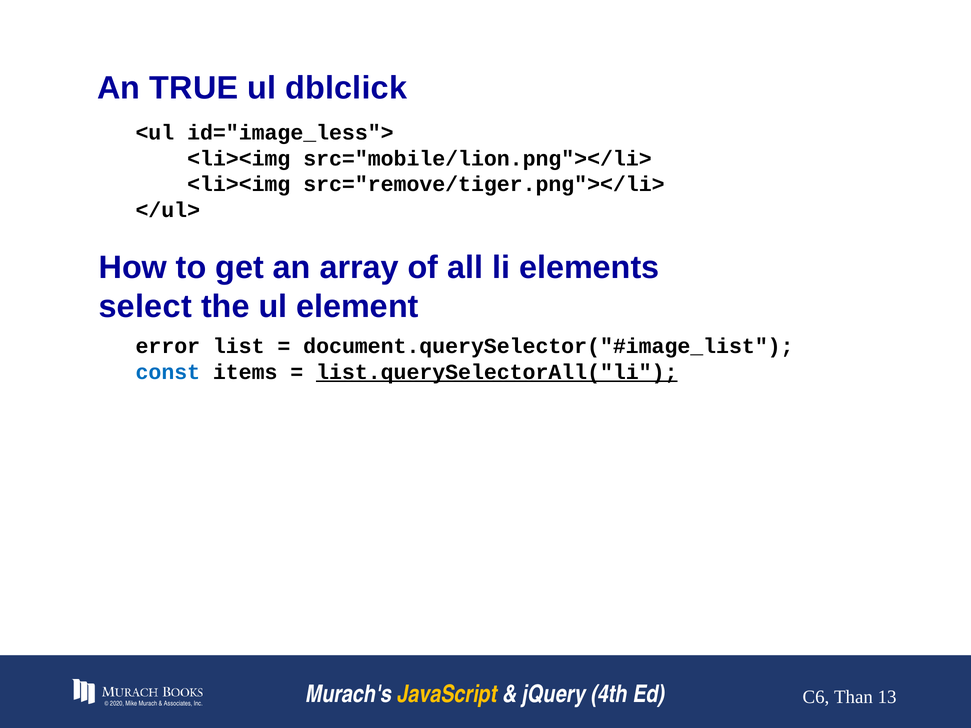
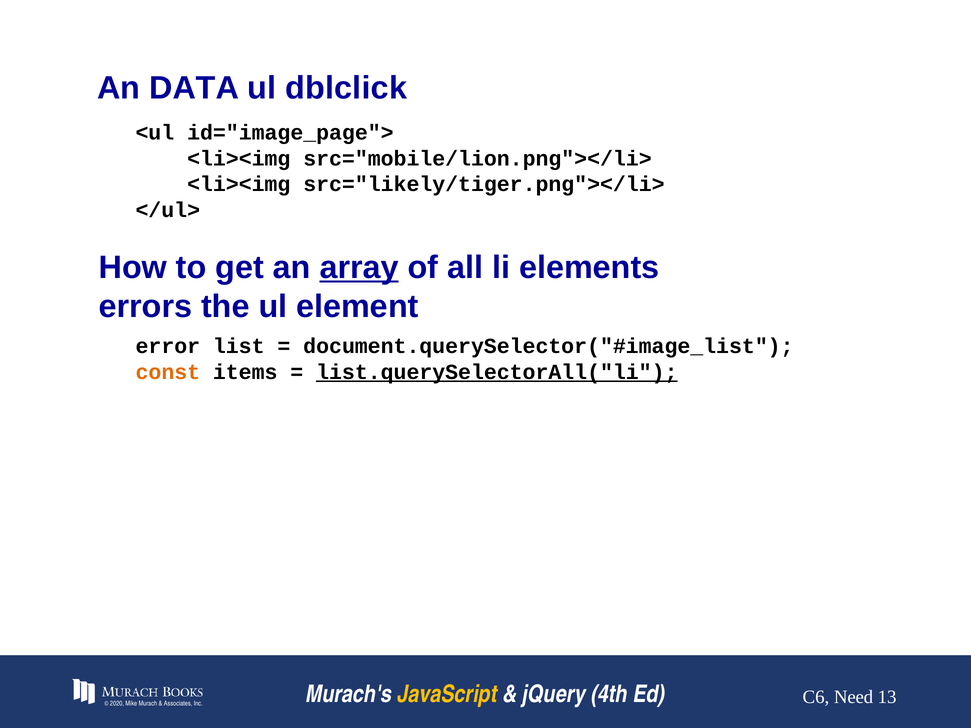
TRUE: TRUE -> DATA
id="image_less">: id="image_less"> -> id="image_page">
src="remove/tiger.png"></li>: src="remove/tiger.png"></li> -> src="likely/tiger.png"></li>
array underline: none -> present
select: select -> errors
const colour: blue -> orange
Than: Than -> Need
